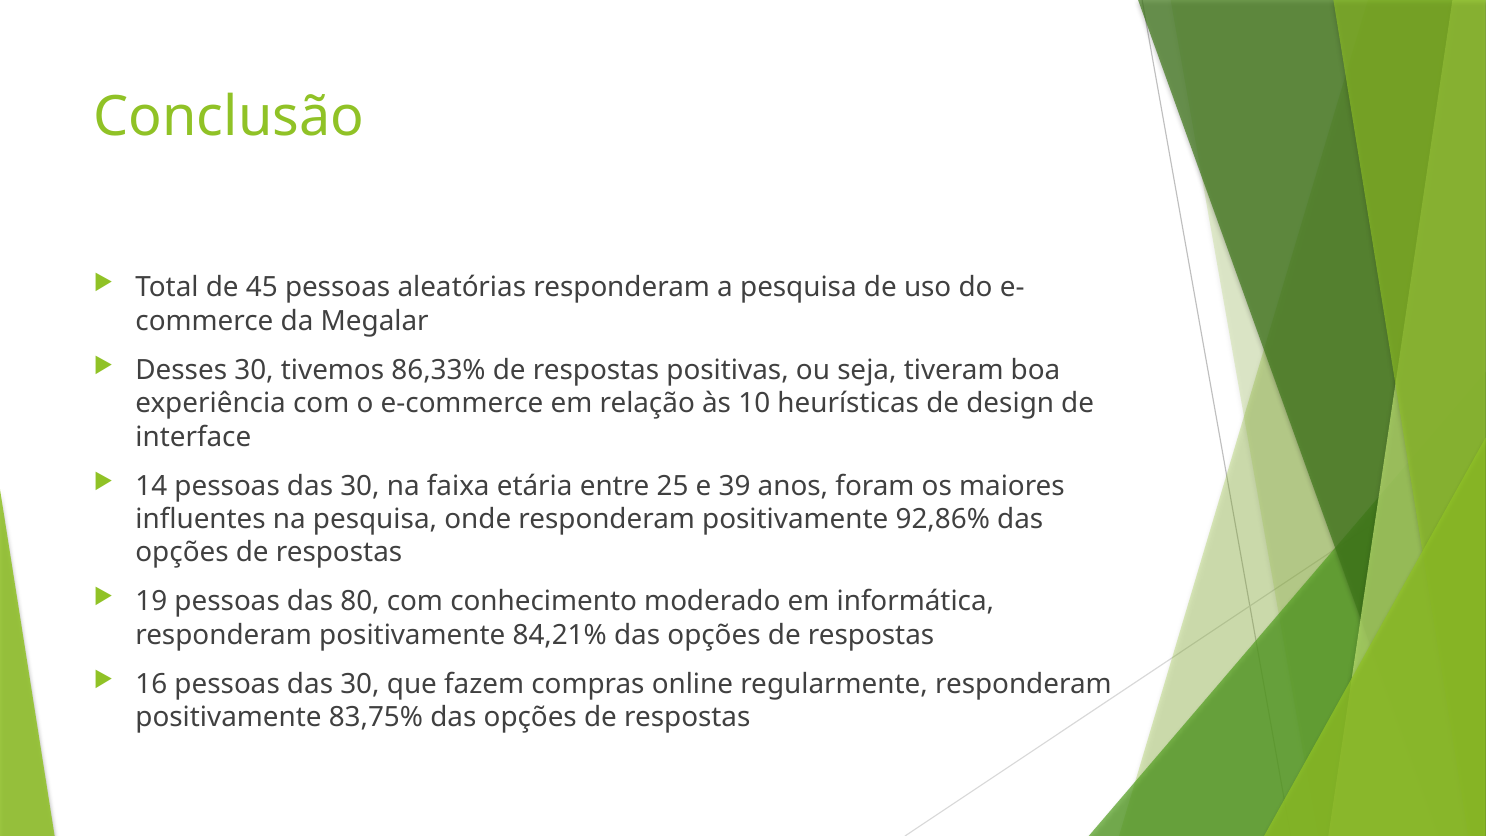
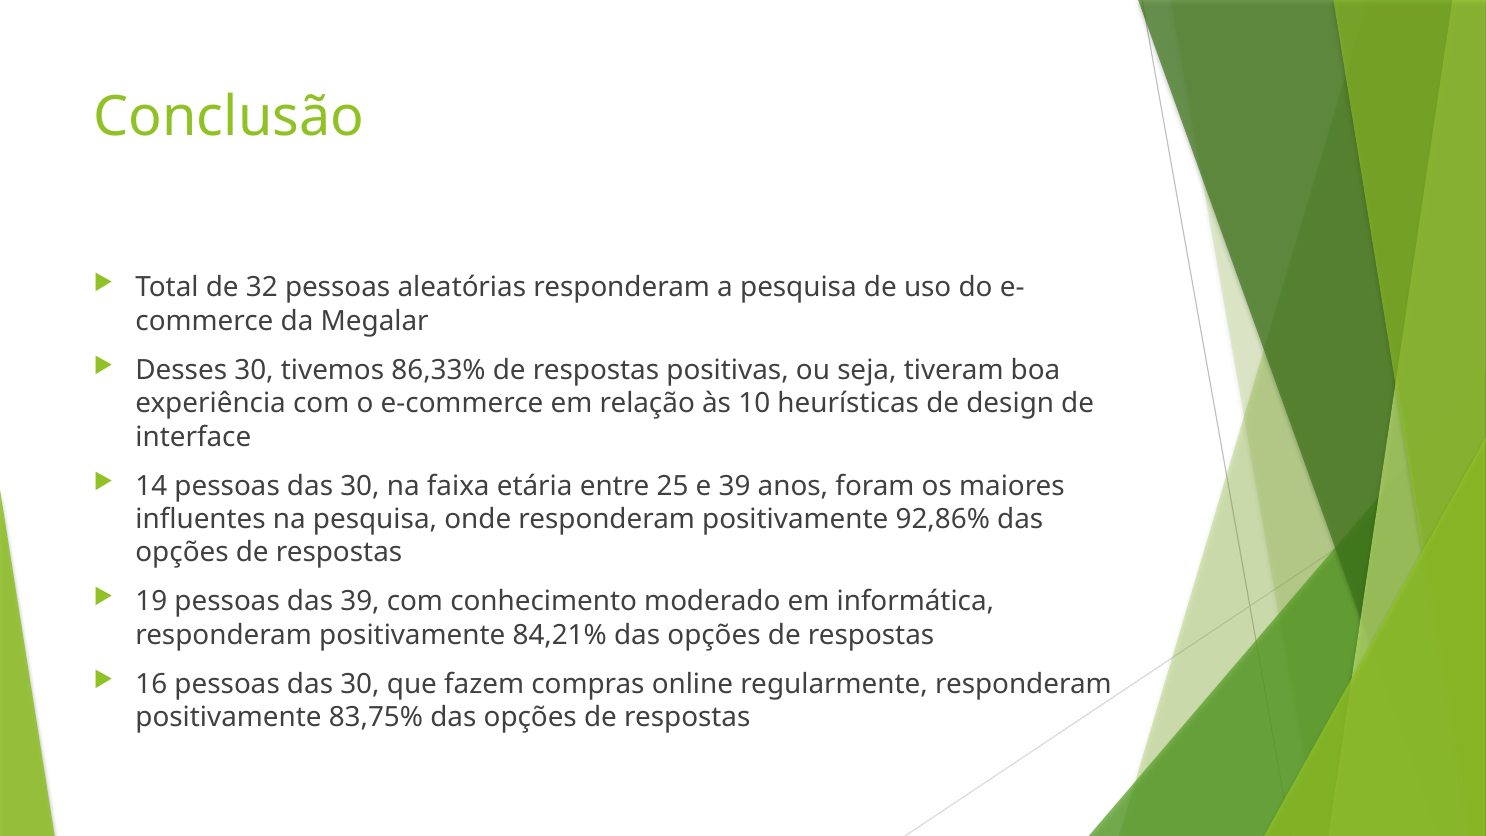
45: 45 -> 32
das 80: 80 -> 39
